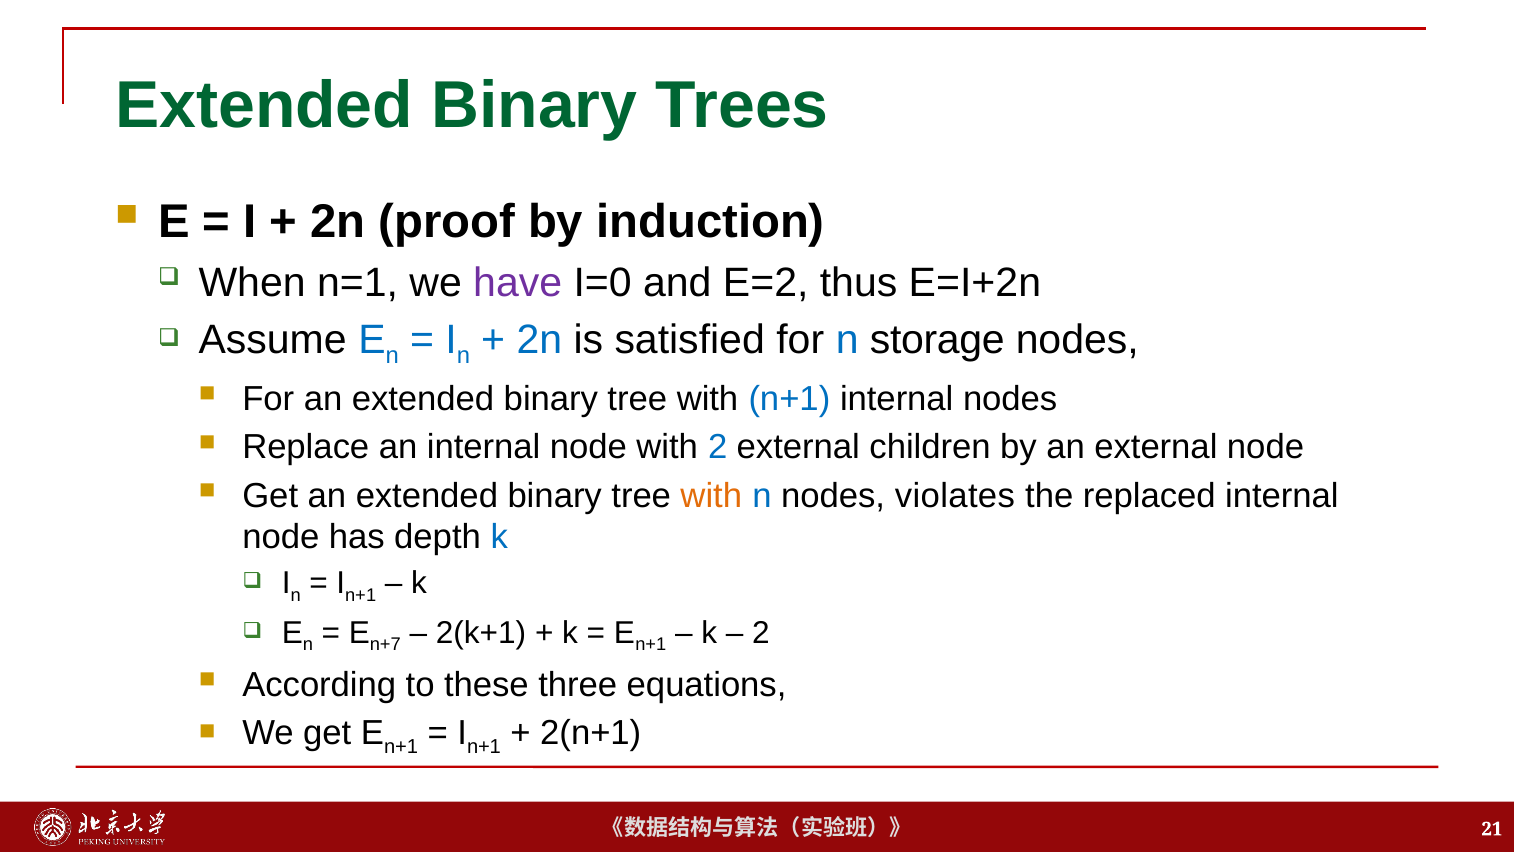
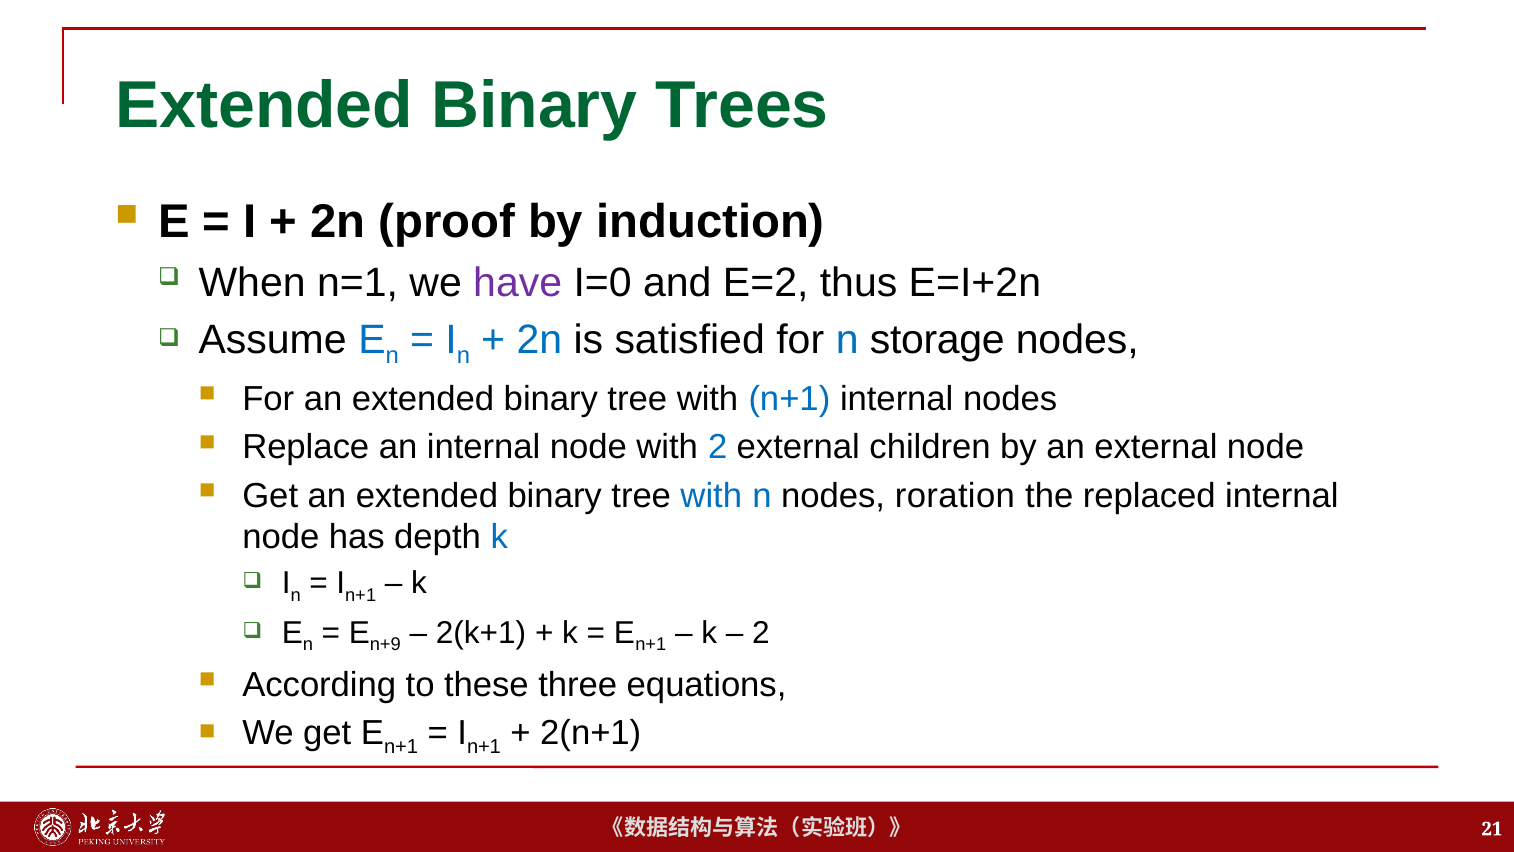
with at (711, 496) colour: orange -> blue
violates: violates -> roration
n+7: n+7 -> n+9
